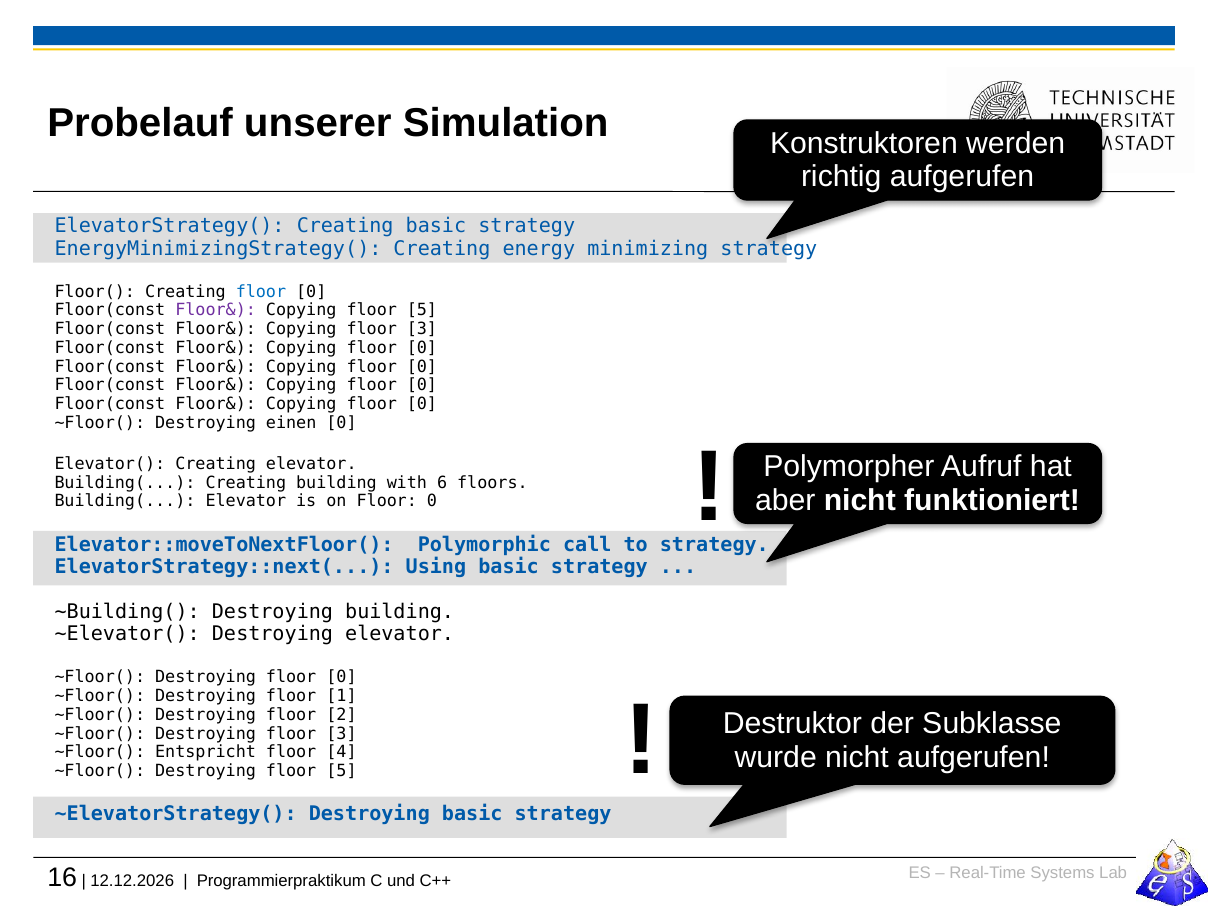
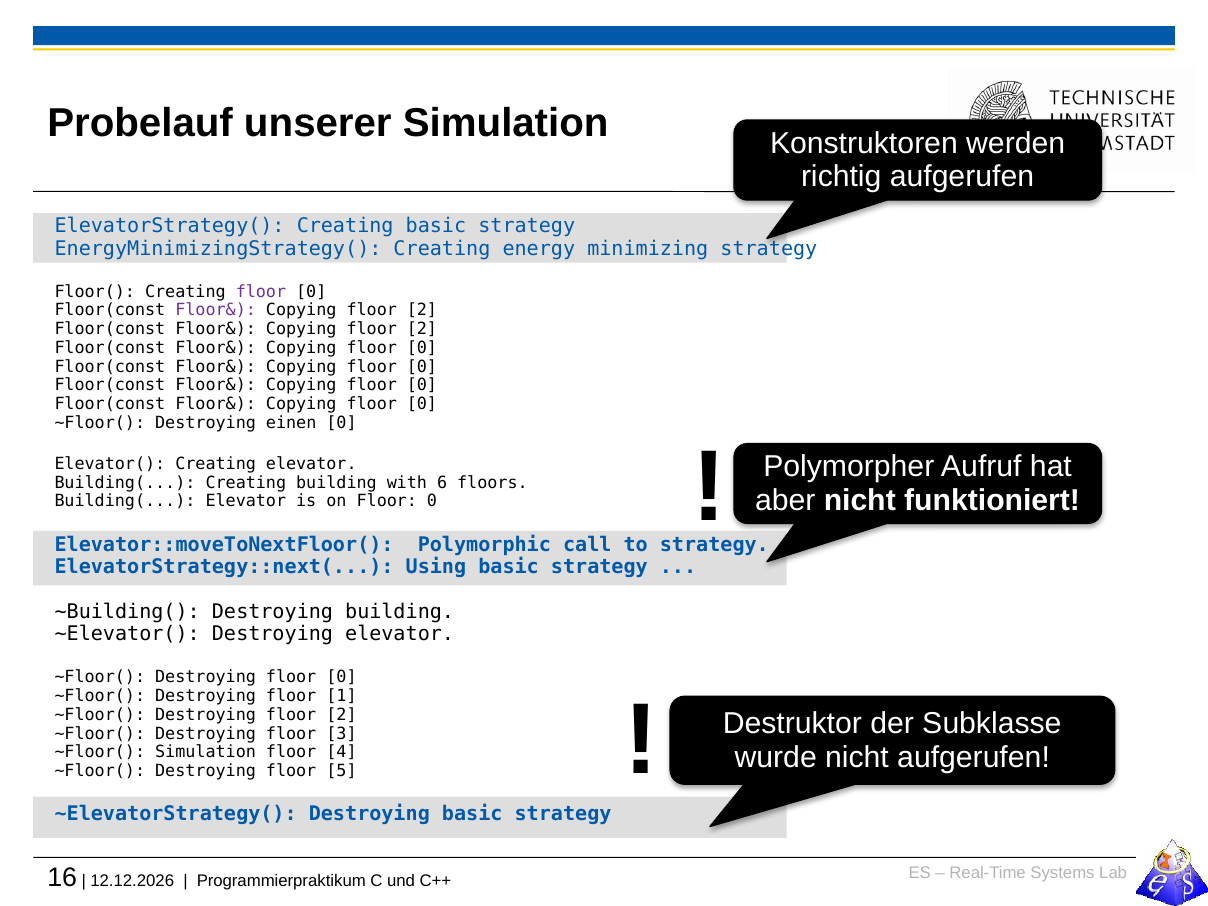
floor at (261, 292) colour: blue -> purple
5 at (422, 310): 5 -> 2
3 at (422, 329): 3 -> 2
~Floor( Entspricht: Entspricht -> Simulation
